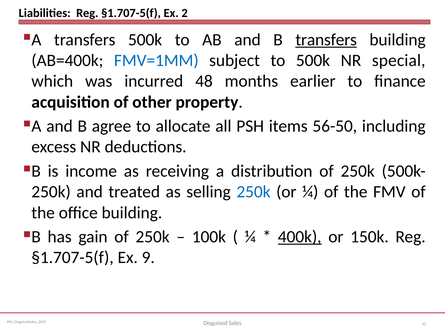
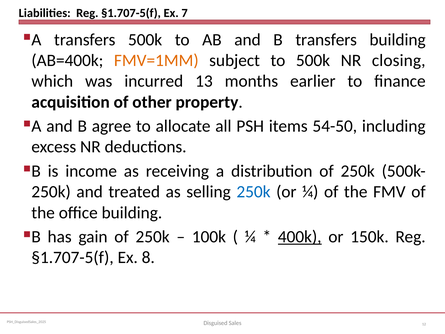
2: 2 -> 7
transfers at (326, 40) underline: present -> none
FMV=1MM colour: blue -> orange
special: special -> closing
48: 48 -> 13
56-50: 56-50 -> 54-50
9: 9 -> 8
